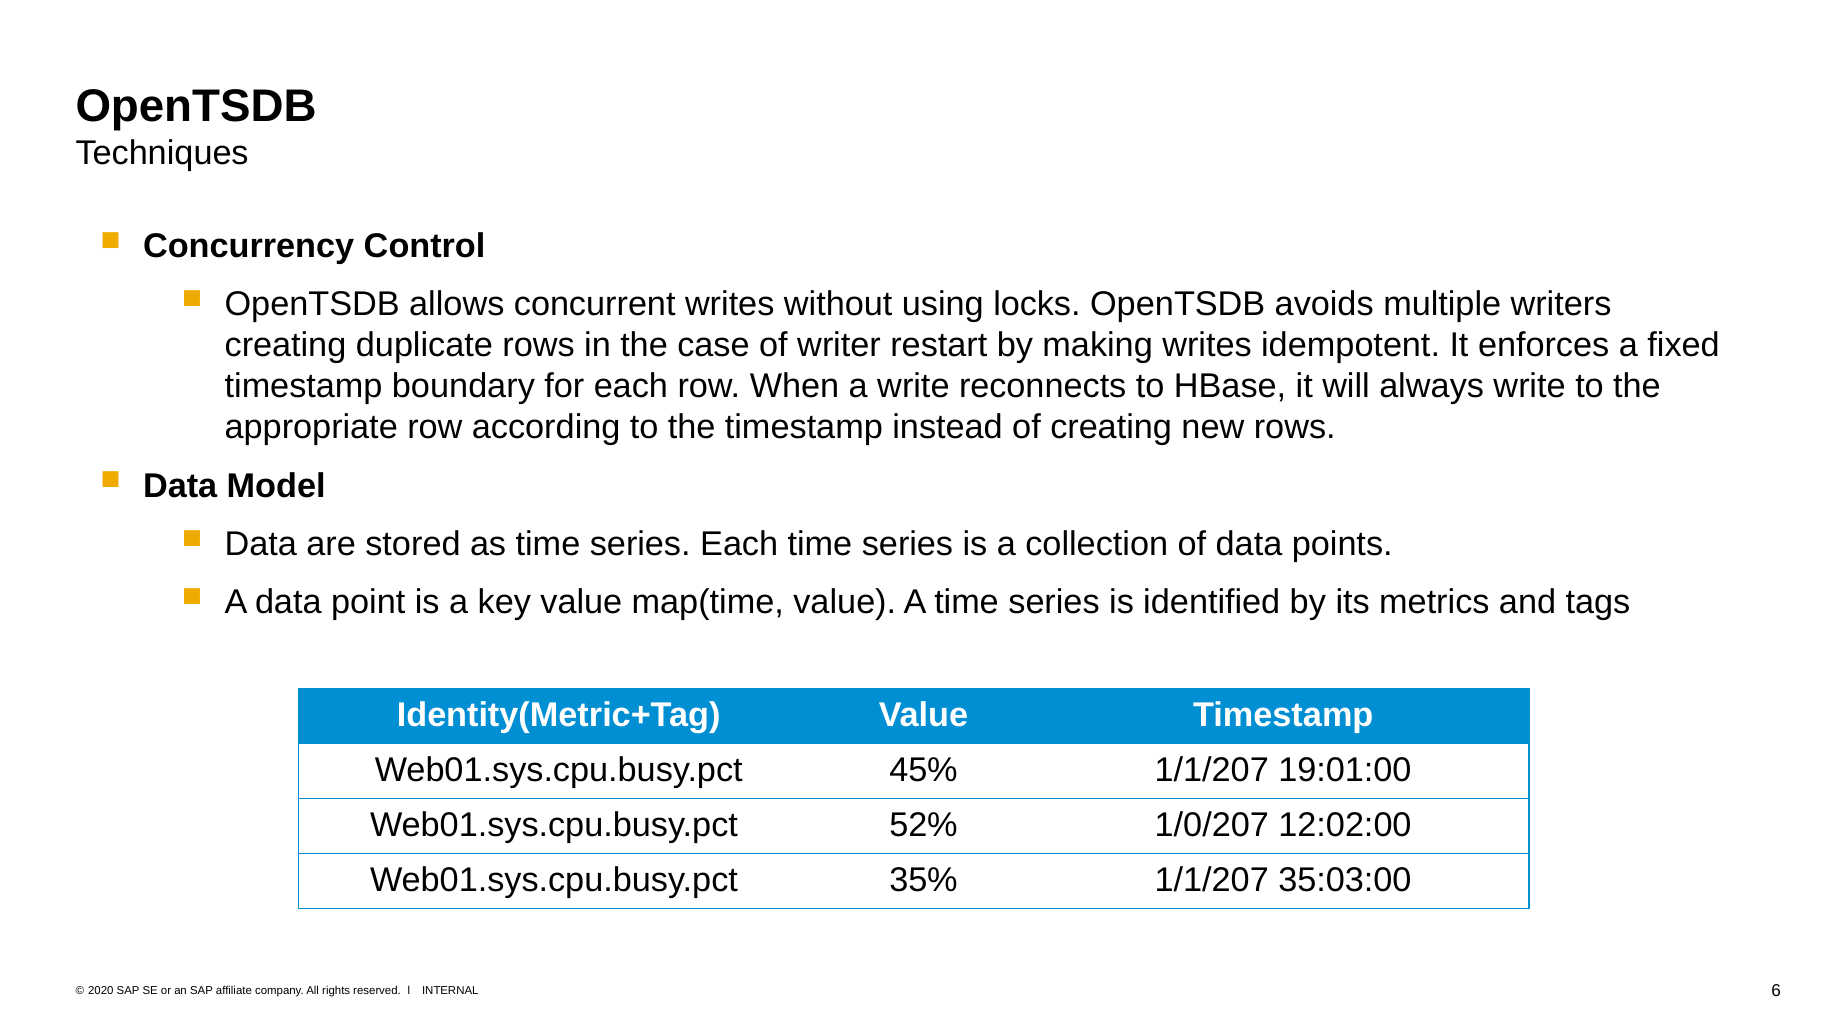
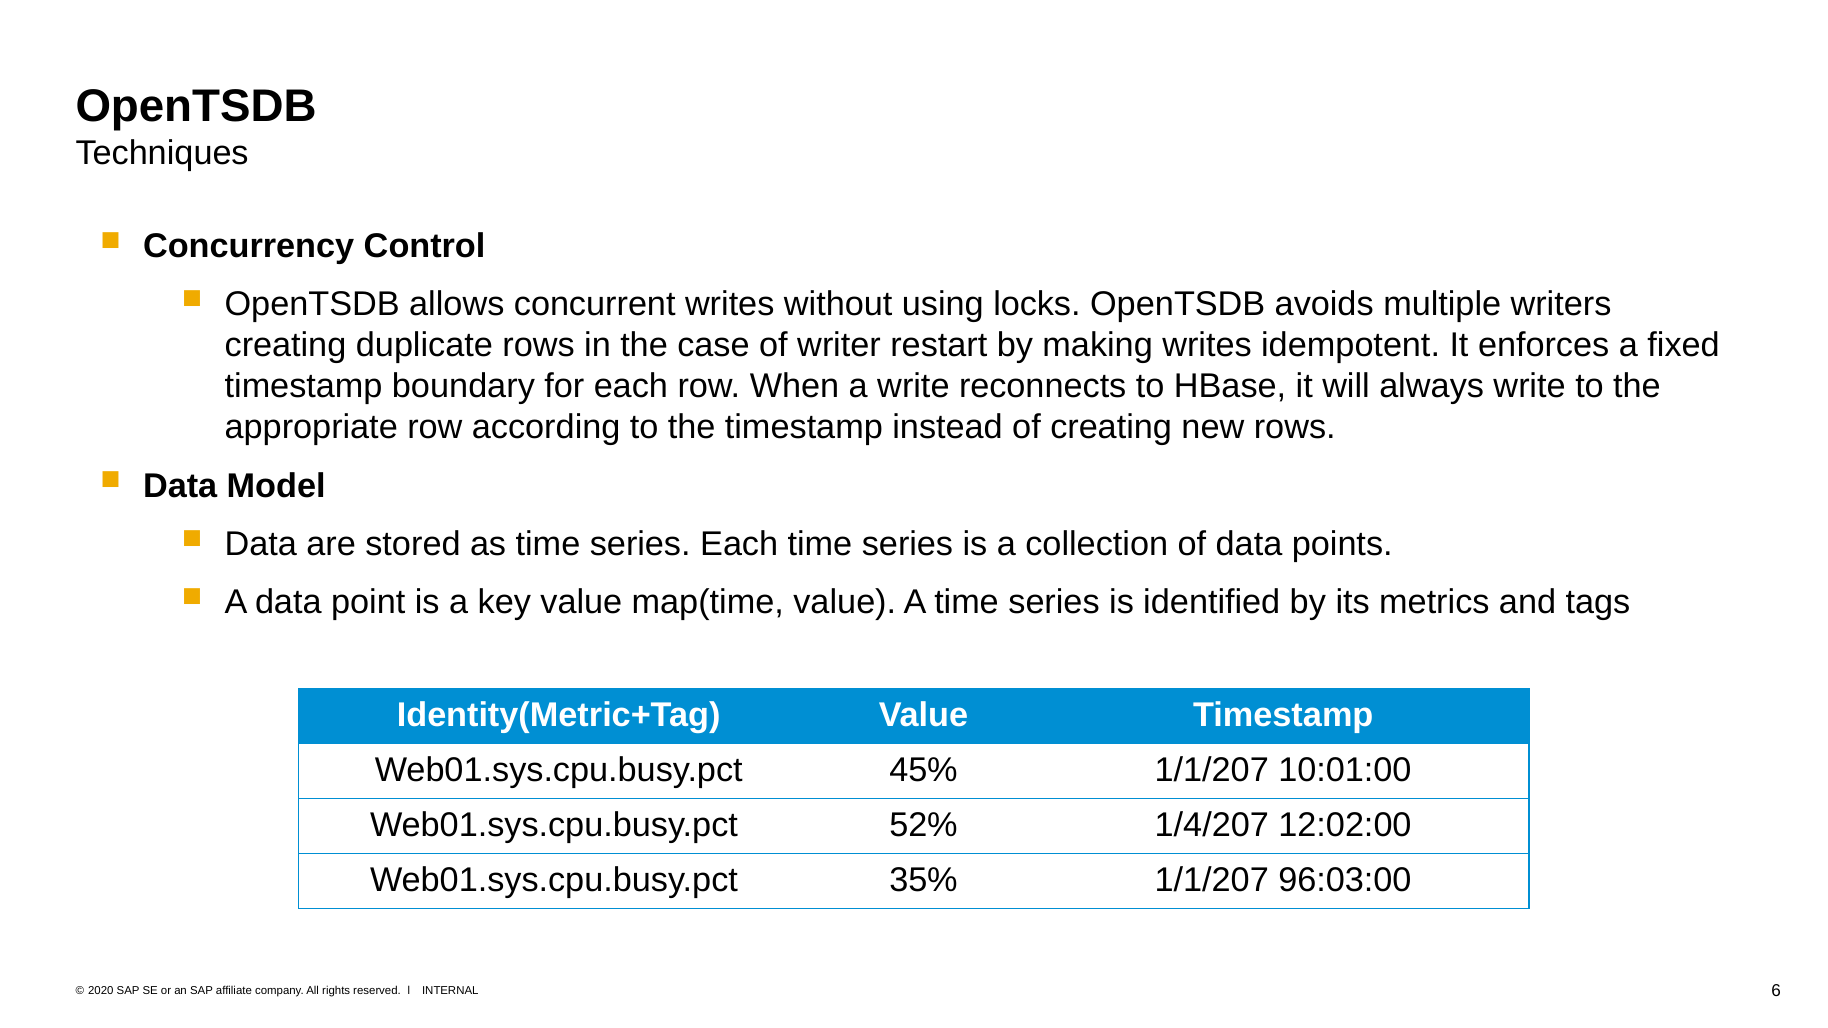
19:01:00: 19:01:00 -> 10:01:00
1/0/207: 1/0/207 -> 1/4/207
35:03:00: 35:03:00 -> 96:03:00
